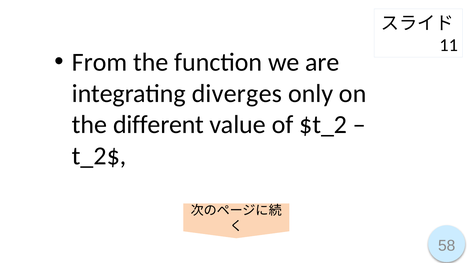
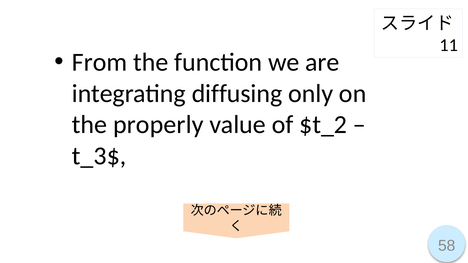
diverges: diverges -> diffusing
different: different -> properly
t_2$: t_2$ -> t_3$
